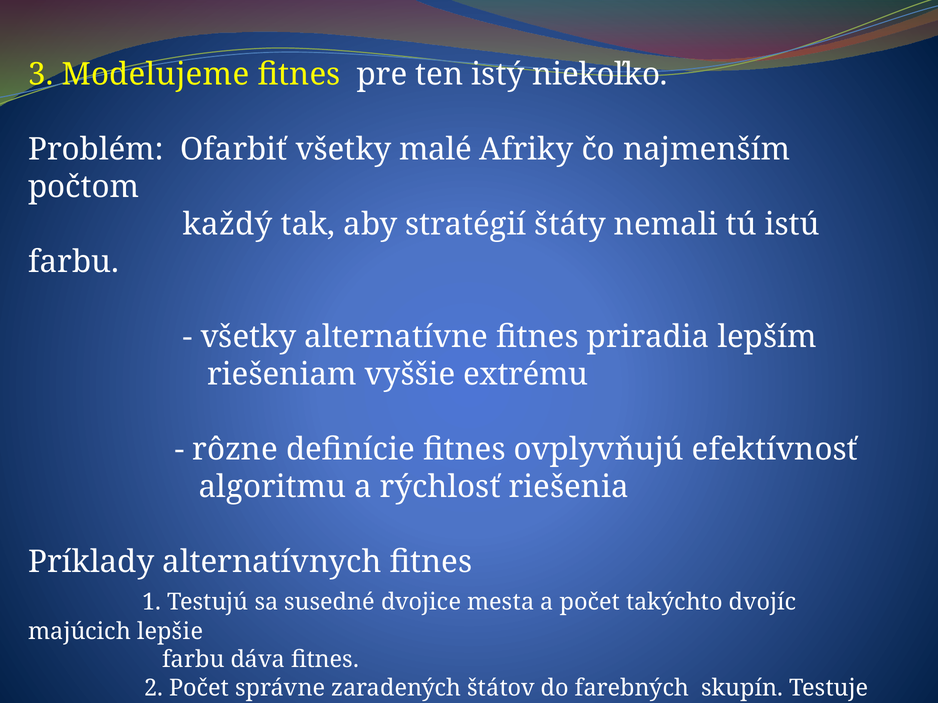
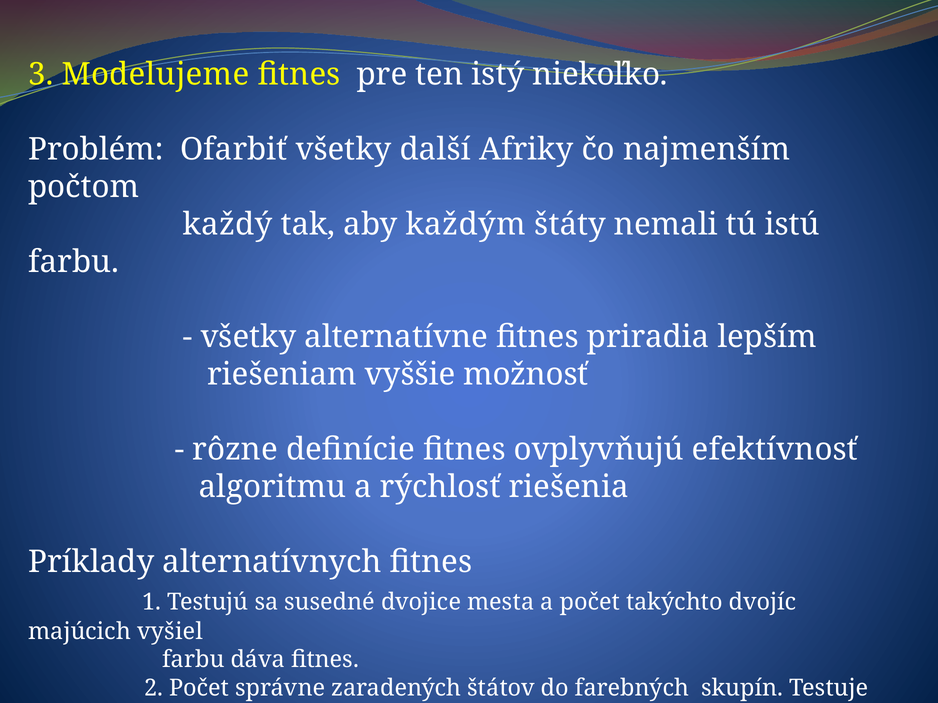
malé: malé -> další
stratégií: stratégií -> každým
extrému: extrému -> možnosť
lepšie: lepšie -> vyšiel
